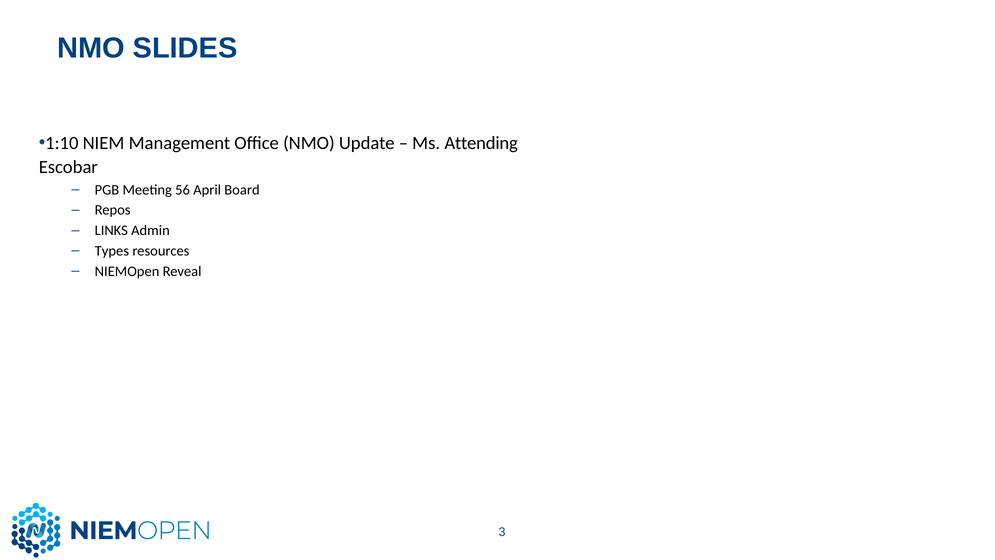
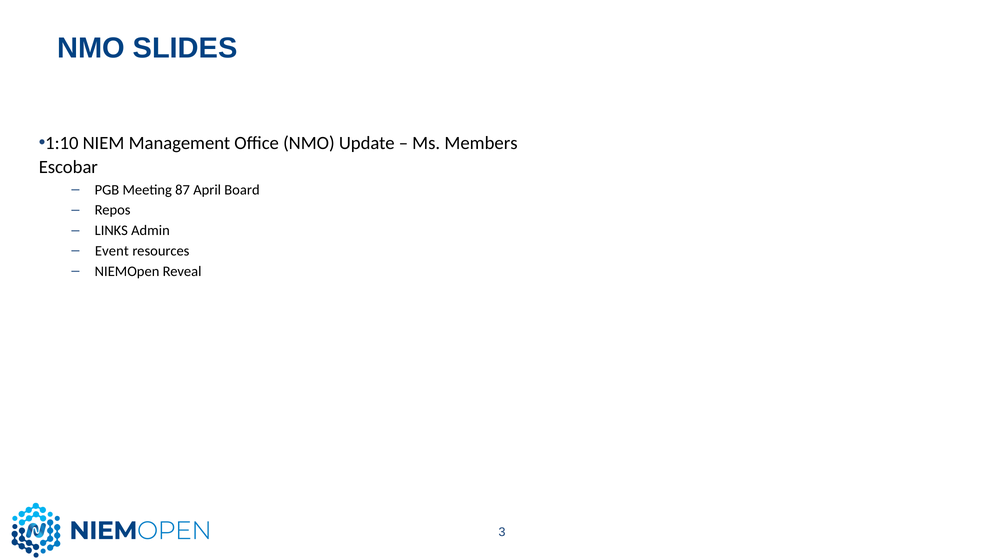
Attending: Attending -> Members
56: 56 -> 87
Types: Types -> Event
